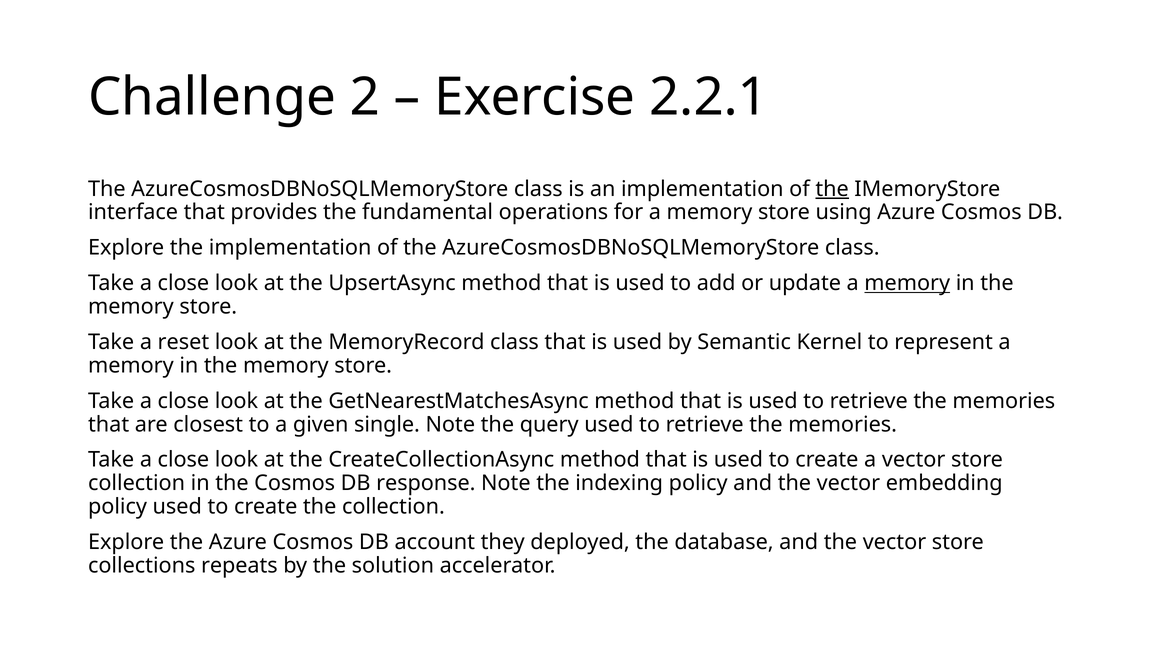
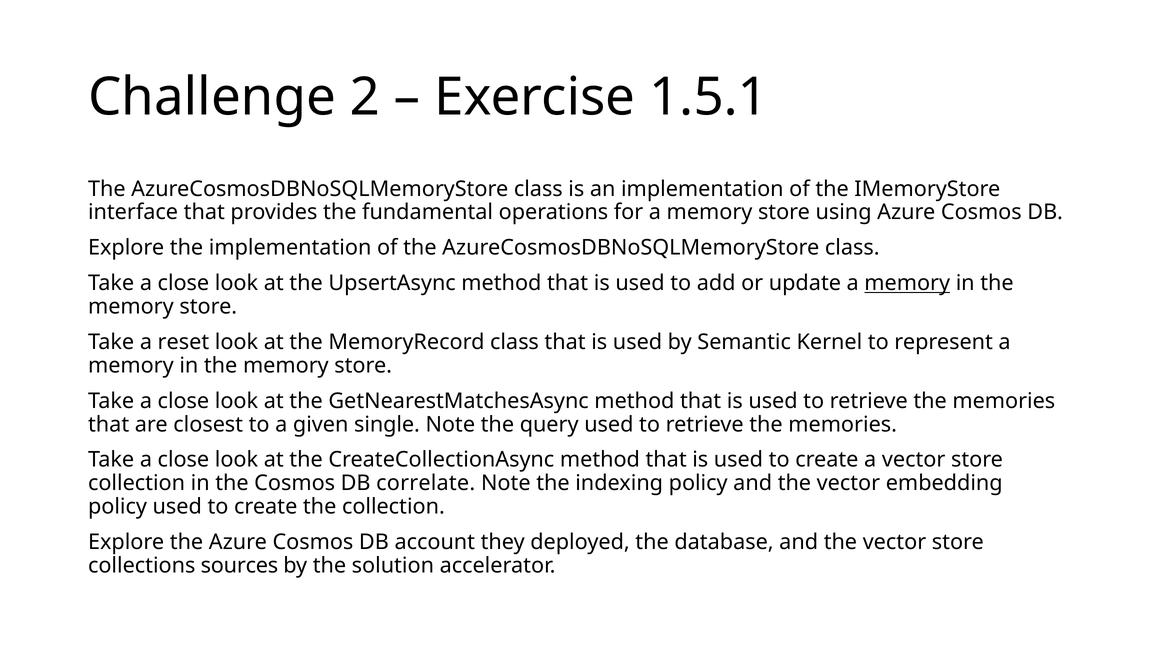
2.2.1: 2.2.1 -> 1.5.1
the at (832, 189) underline: present -> none
response: response -> correlate
repeats: repeats -> sources
